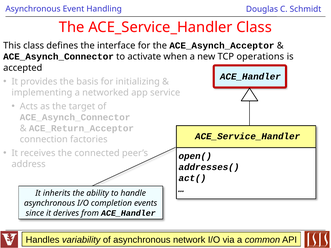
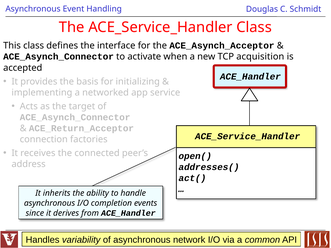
operations: operations -> acquisition
